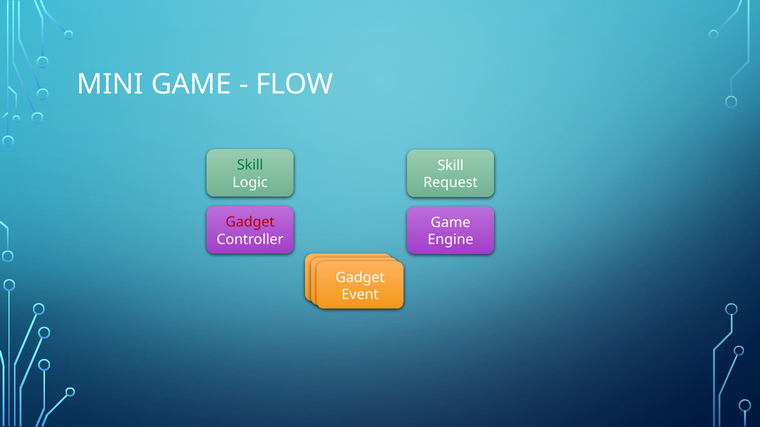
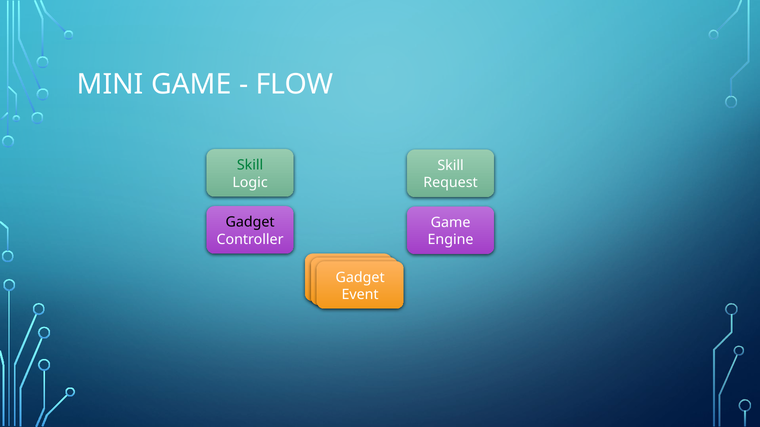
Gadget at (250, 222) colour: red -> black
